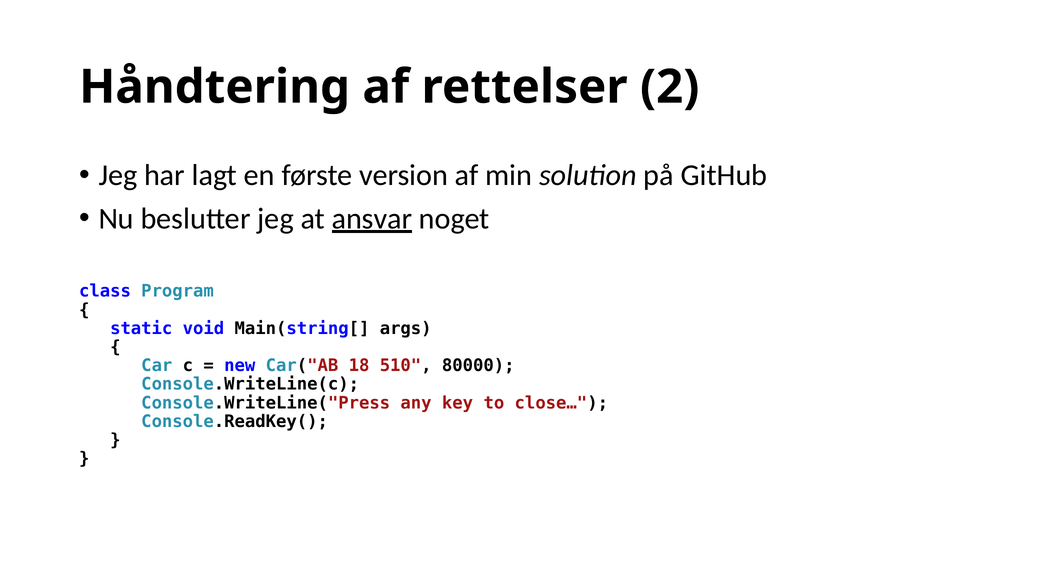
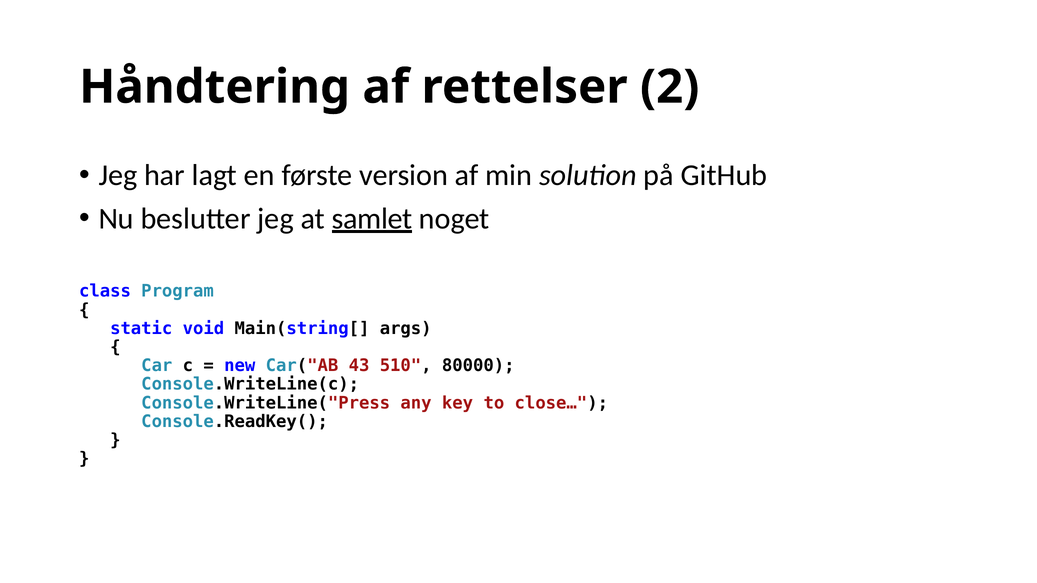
ansvar: ansvar -> samlet
18: 18 -> 43
